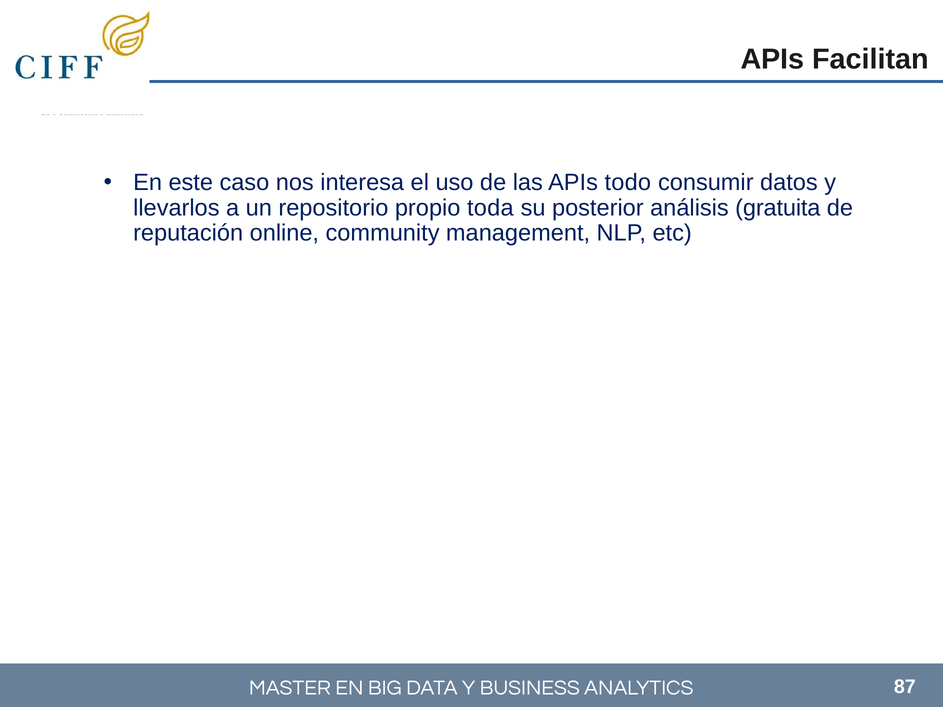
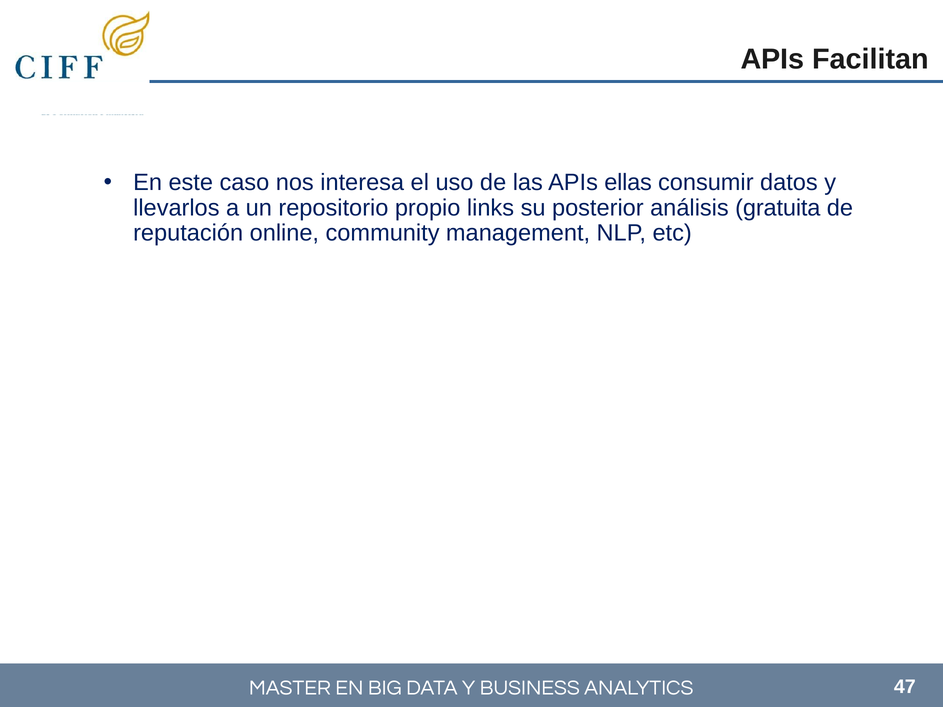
todo: todo -> ellas
toda: toda -> links
87: 87 -> 47
